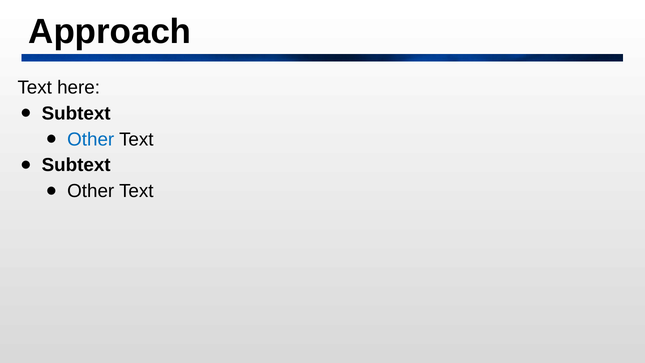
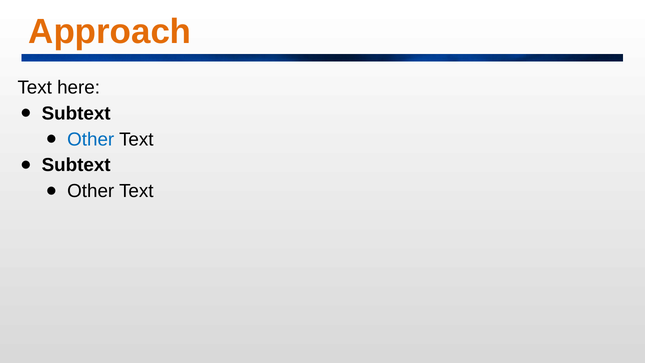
Approach colour: black -> orange
